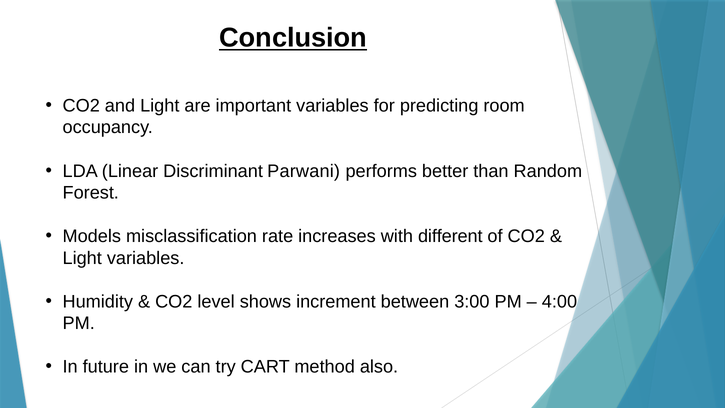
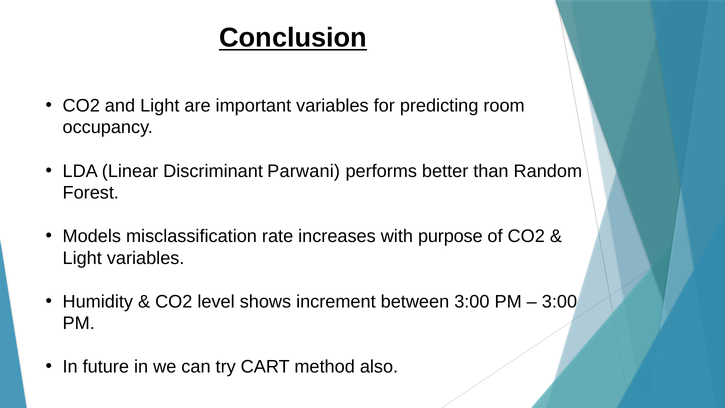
different: different -> purpose
4:00 at (559, 301): 4:00 -> 3:00
